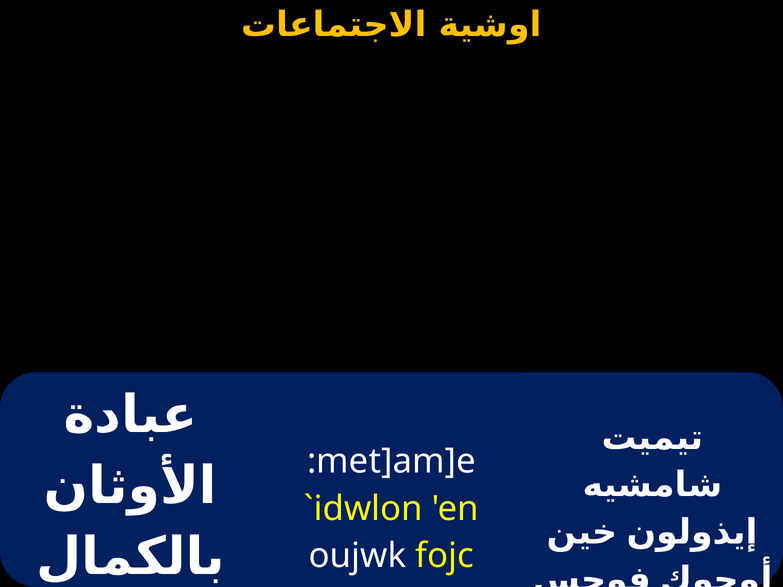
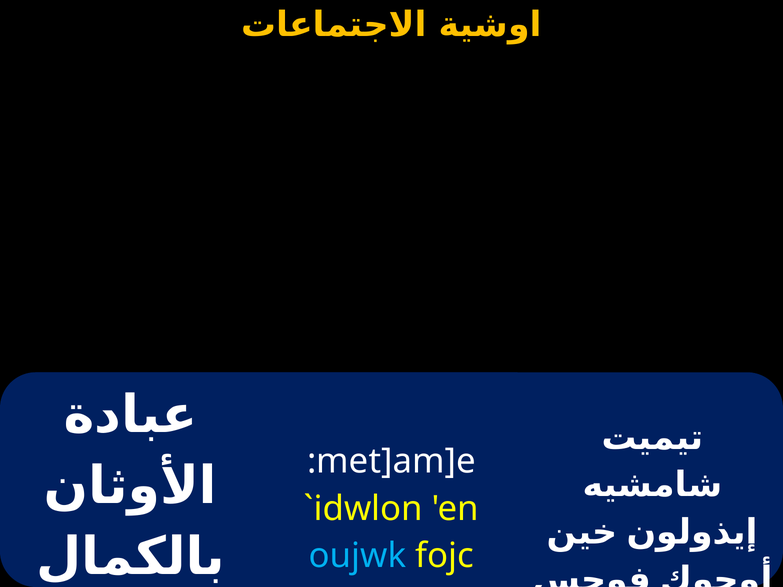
oujwk colour: white -> light blue
